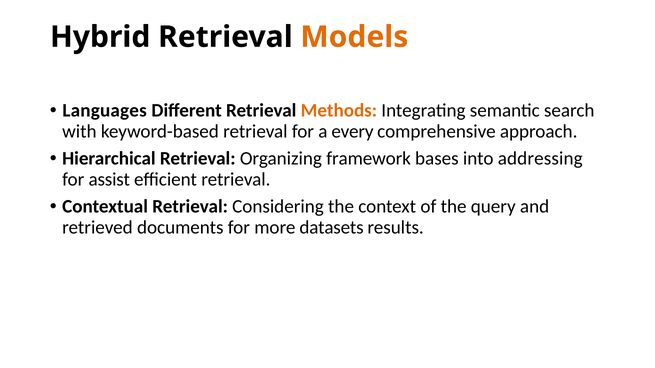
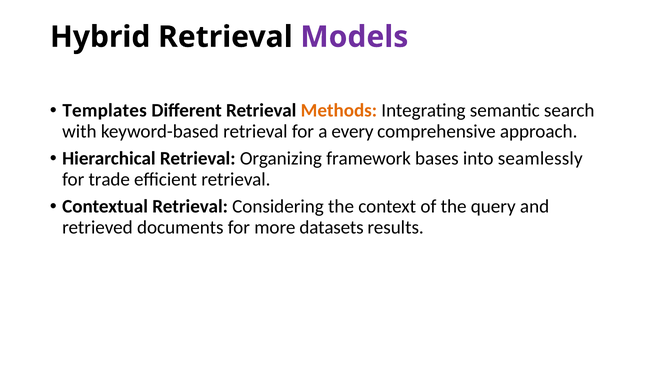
Models colour: orange -> purple
Languages: Languages -> Templates
addressing: addressing -> seamlessly
assist: assist -> trade
